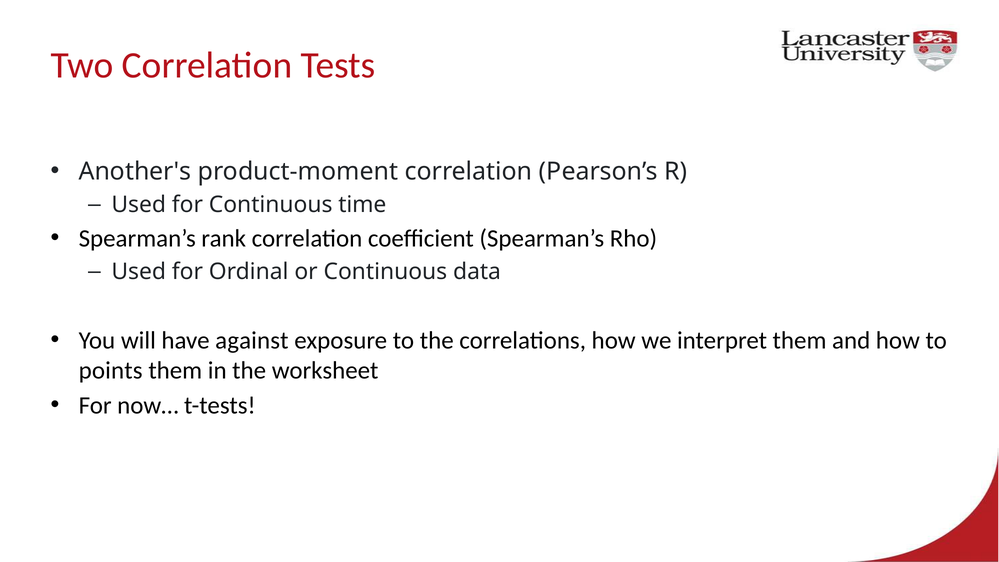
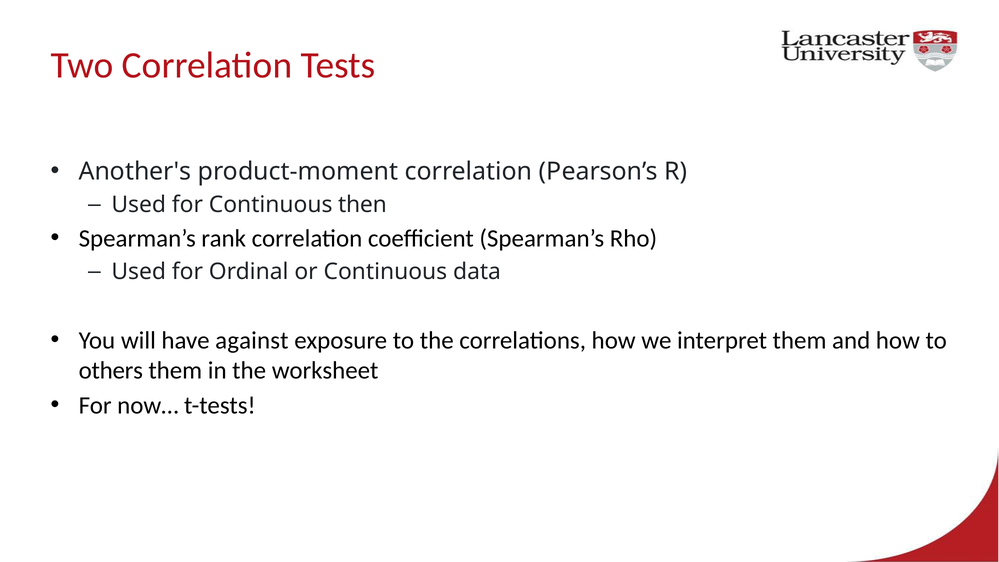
time: time -> then
points: points -> others
